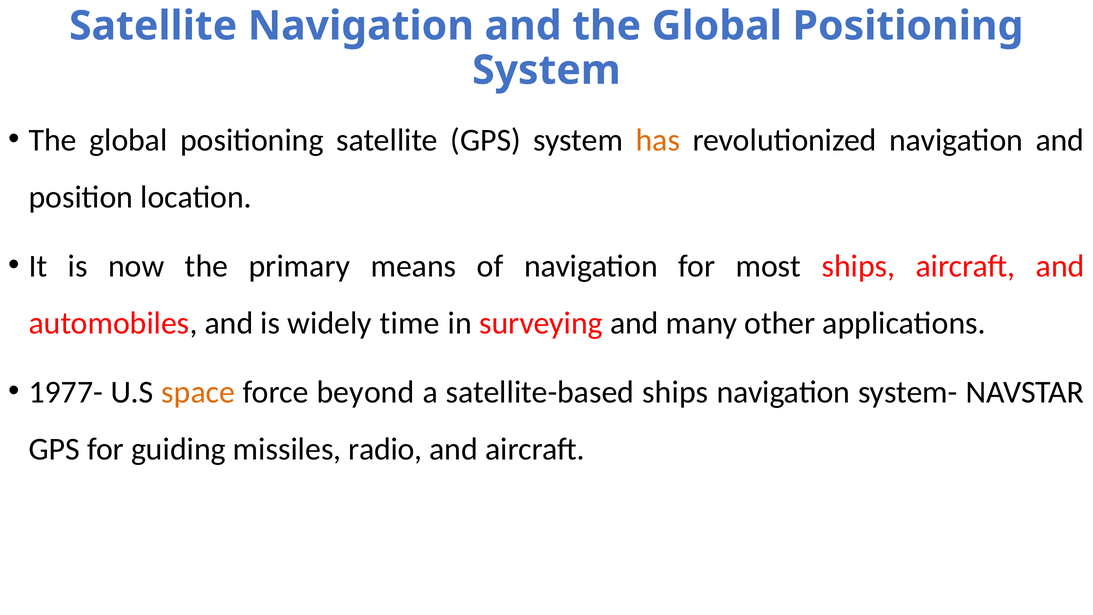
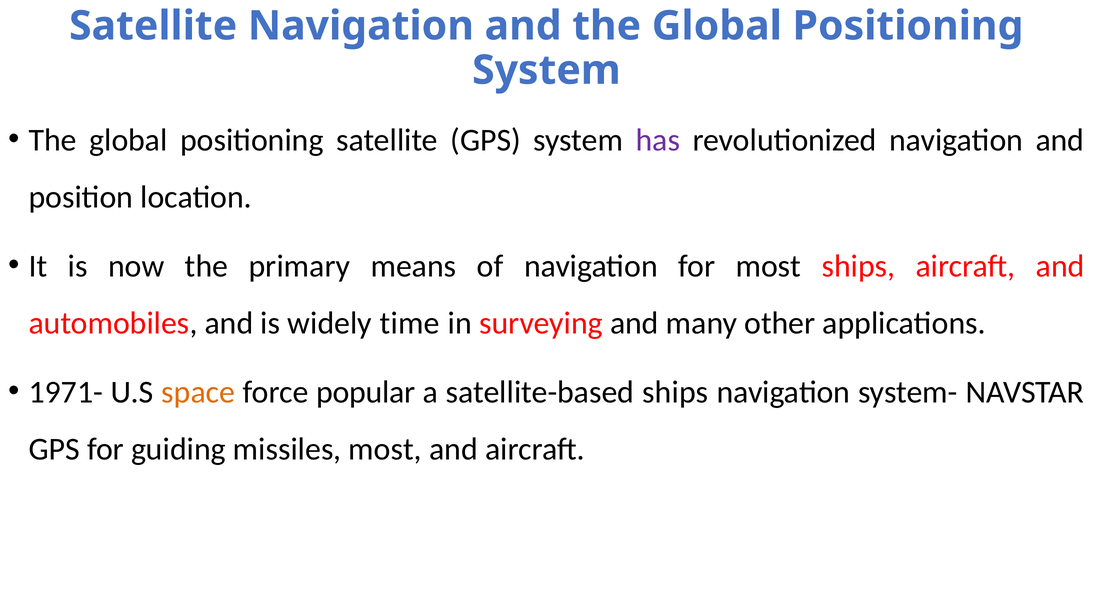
has colour: orange -> purple
1977-: 1977- -> 1971-
beyond: beyond -> popular
missiles radio: radio -> most
